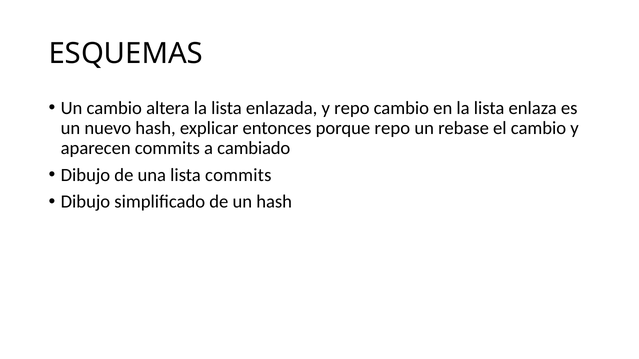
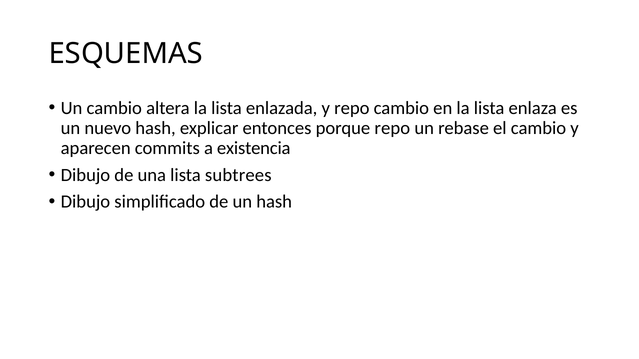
cambiado: cambiado -> existencia
lista commits: commits -> subtrees
